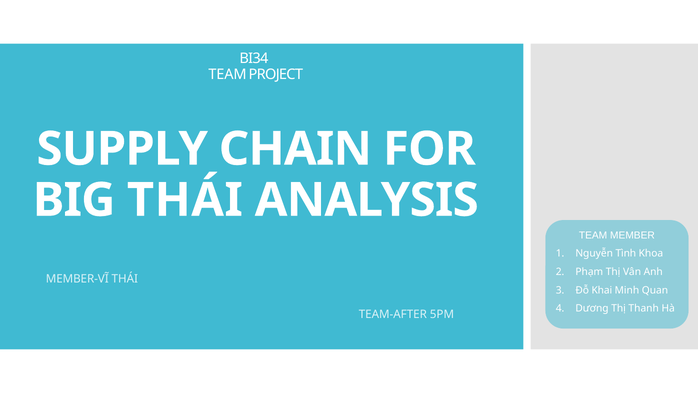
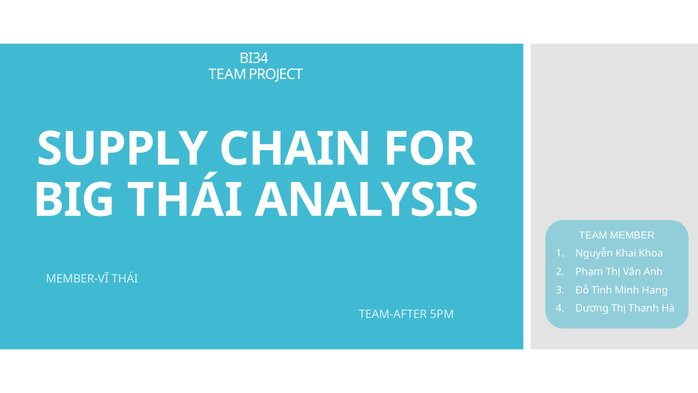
Tình: Tình -> Khai
Khai: Khai -> Tình
Quan: Quan -> Hang
